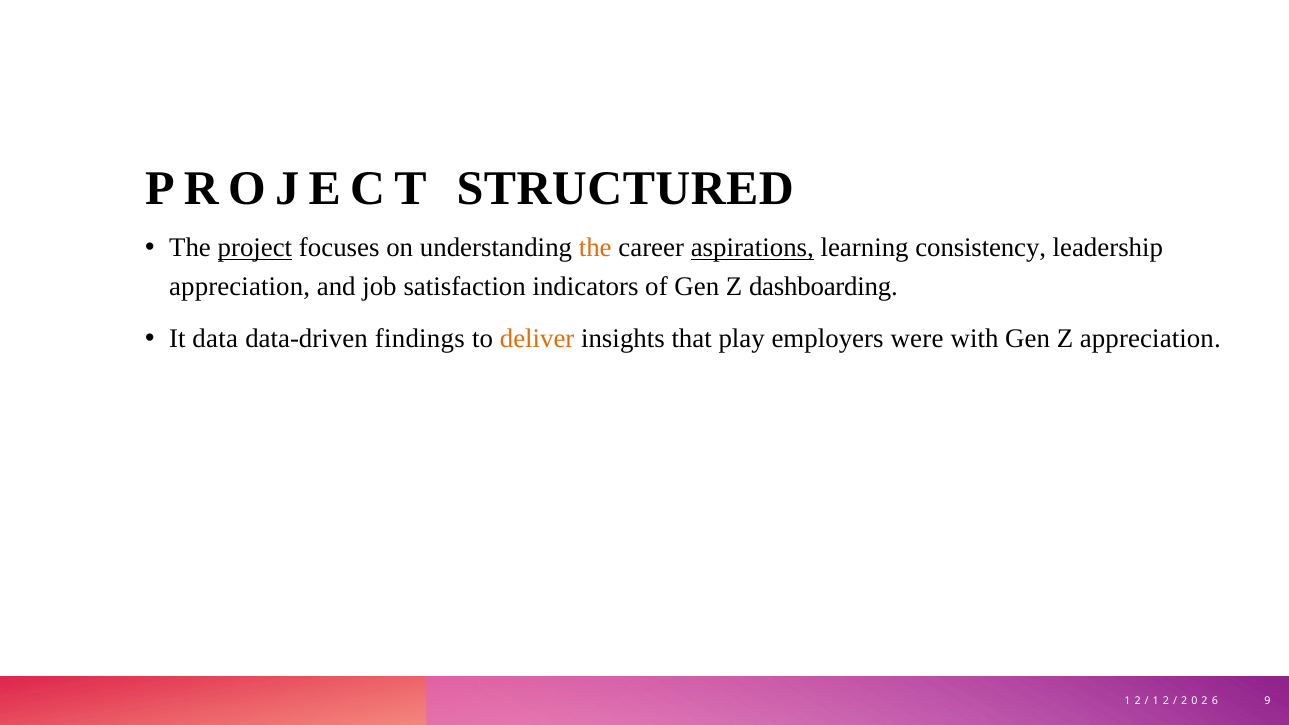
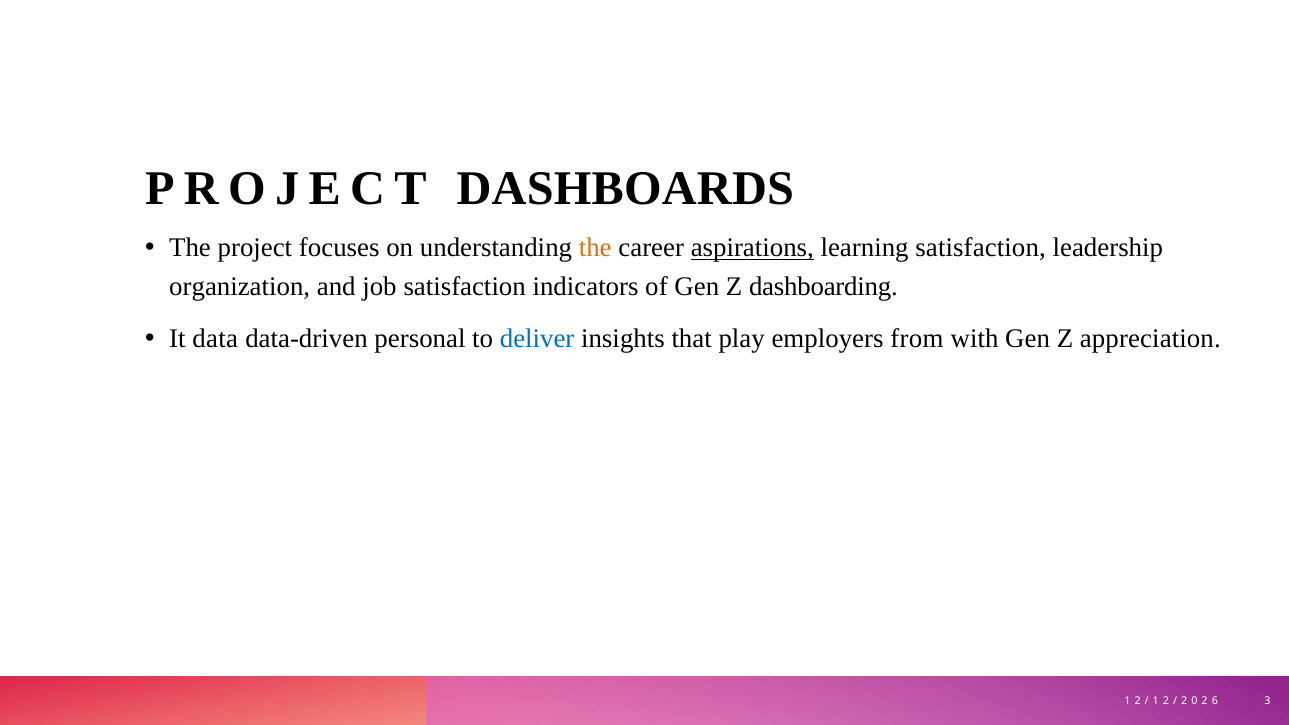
STRUCTURED: STRUCTURED -> DASHBOARDS
project at (255, 248) underline: present -> none
learning consistency: consistency -> satisfaction
appreciation at (240, 287): appreciation -> organization
findings: findings -> personal
deliver colour: orange -> blue
were: were -> from
9: 9 -> 3
